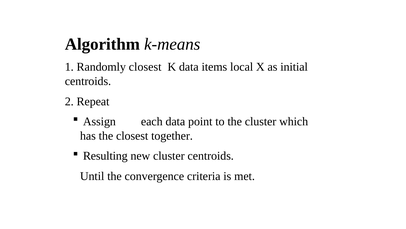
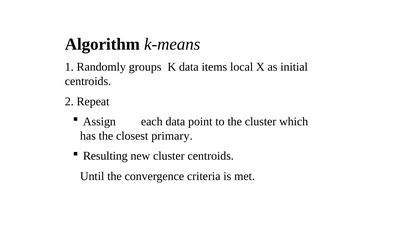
Randomly closest: closest -> groups
together: together -> primary
